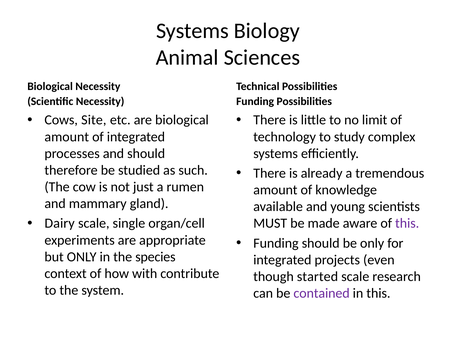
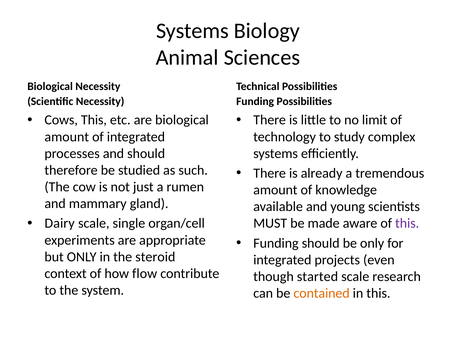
Cows Site: Site -> This
species: species -> steroid
with: with -> flow
contained colour: purple -> orange
